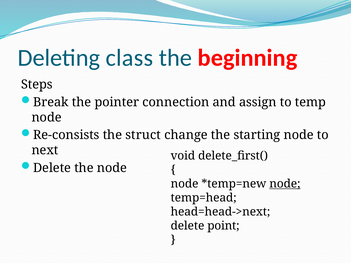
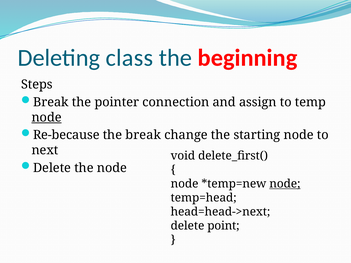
node at (47, 117) underline: none -> present
Re-consists: Re-consists -> Re-because
the struct: struct -> break
